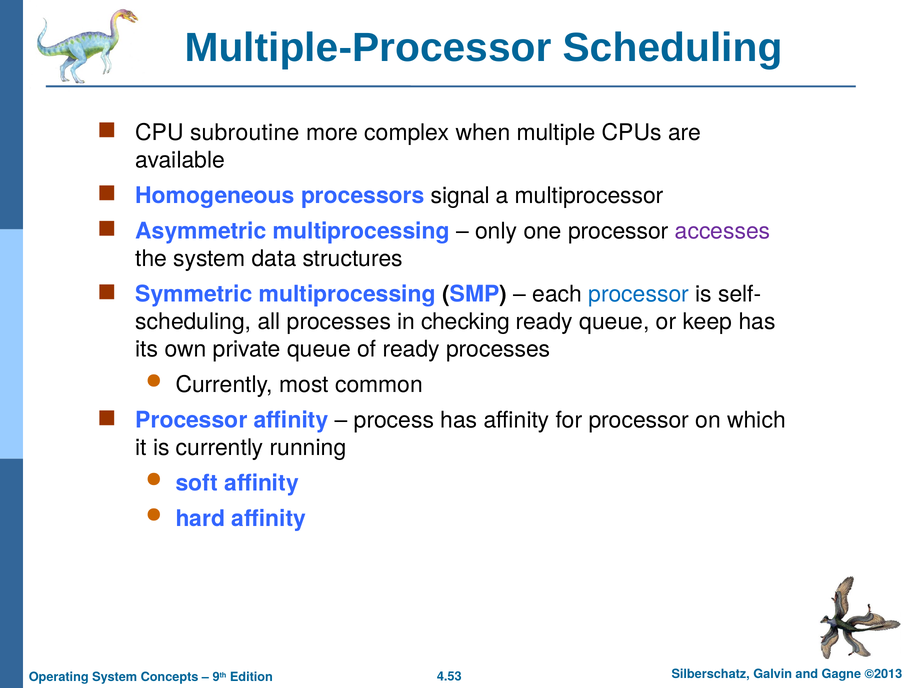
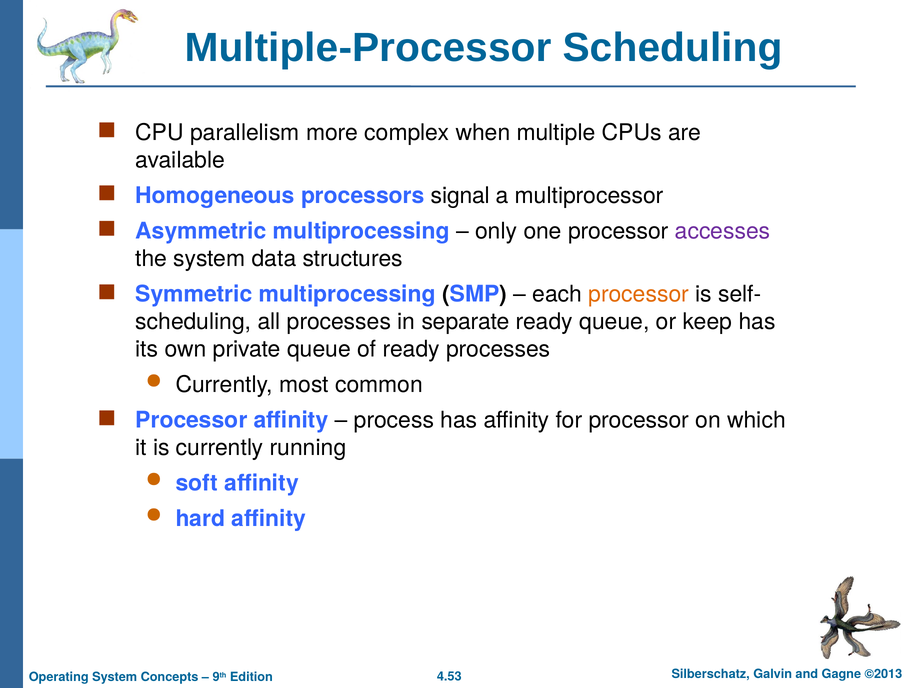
subroutine: subroutine -> parallelism
processor at (639, 294) colour: blue -> orange
checking: checking -> separate
